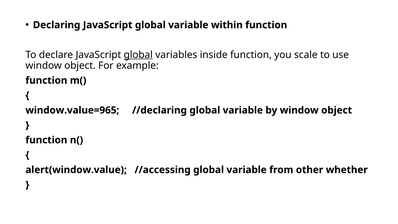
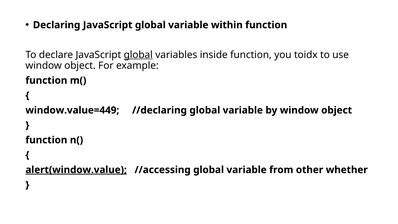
scale: scale -> toidx
window.value=965: window.value=965 -> window.value=449
alert(window.value underline: none -> present
